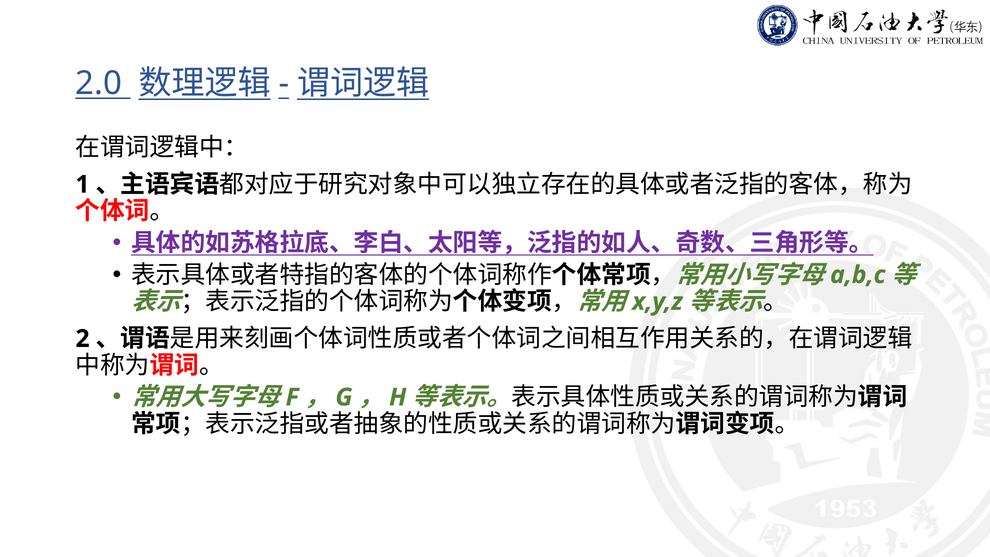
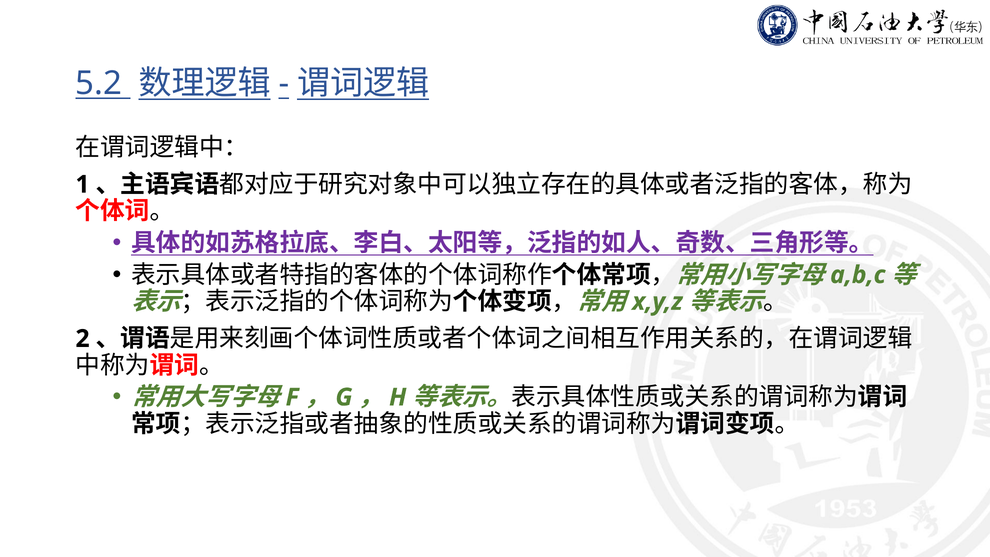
2.0: 2.0 -> 5.2
